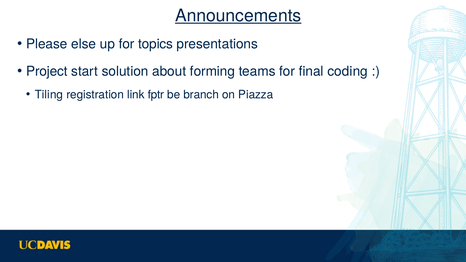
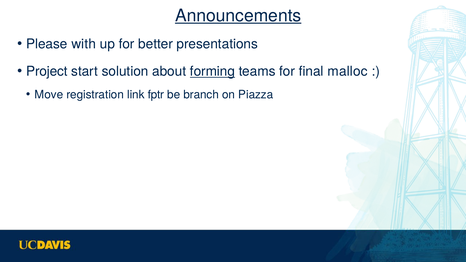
else: else -> with
topics: topics -> better
forming underline: none -> present
coding: coding -> malloc
Tiling: Tiling -> Move
